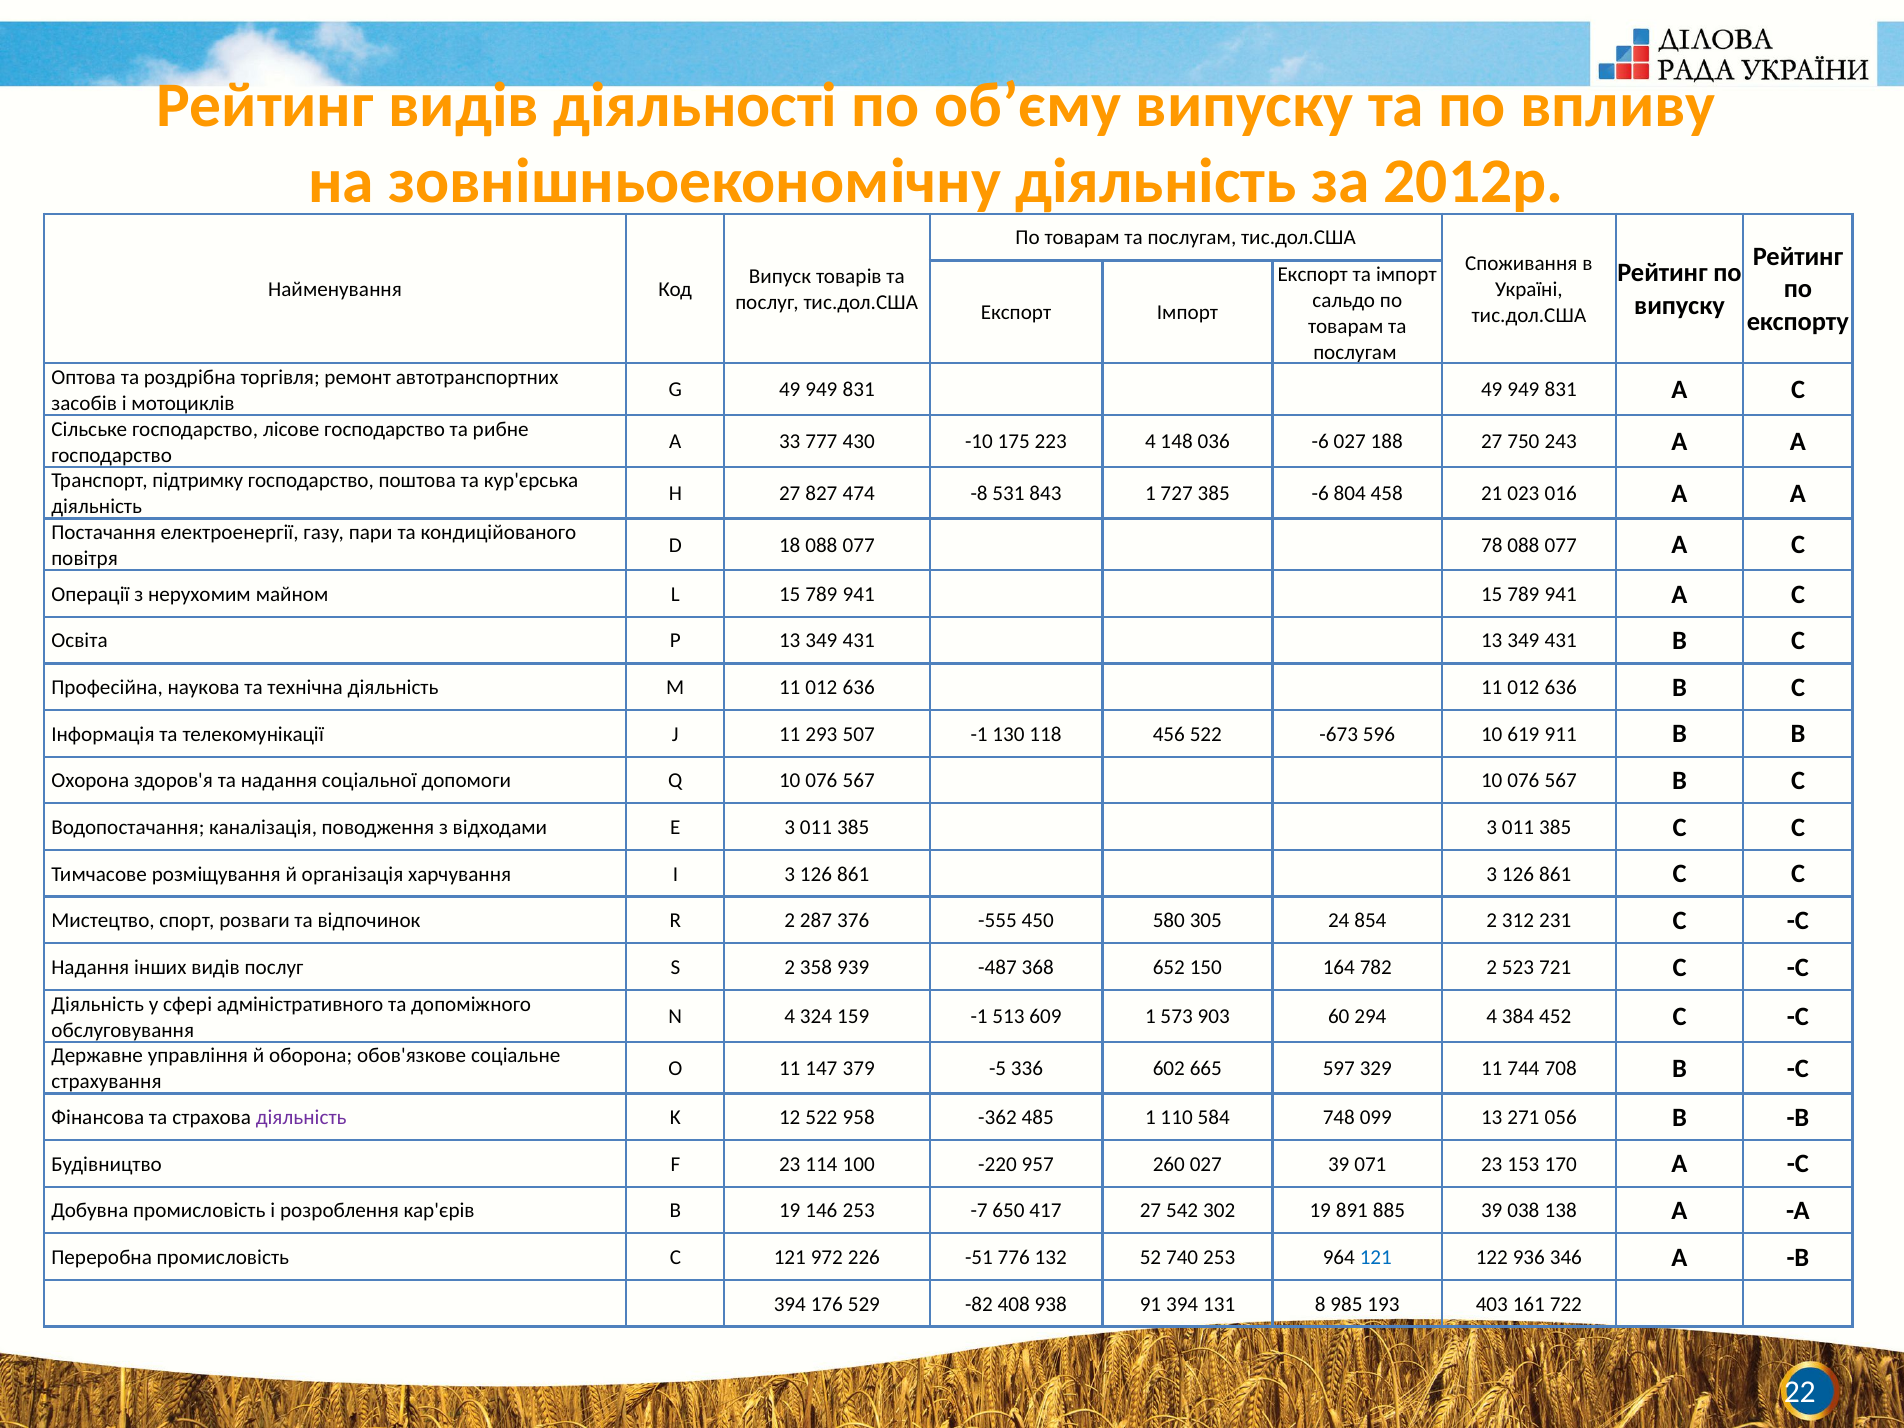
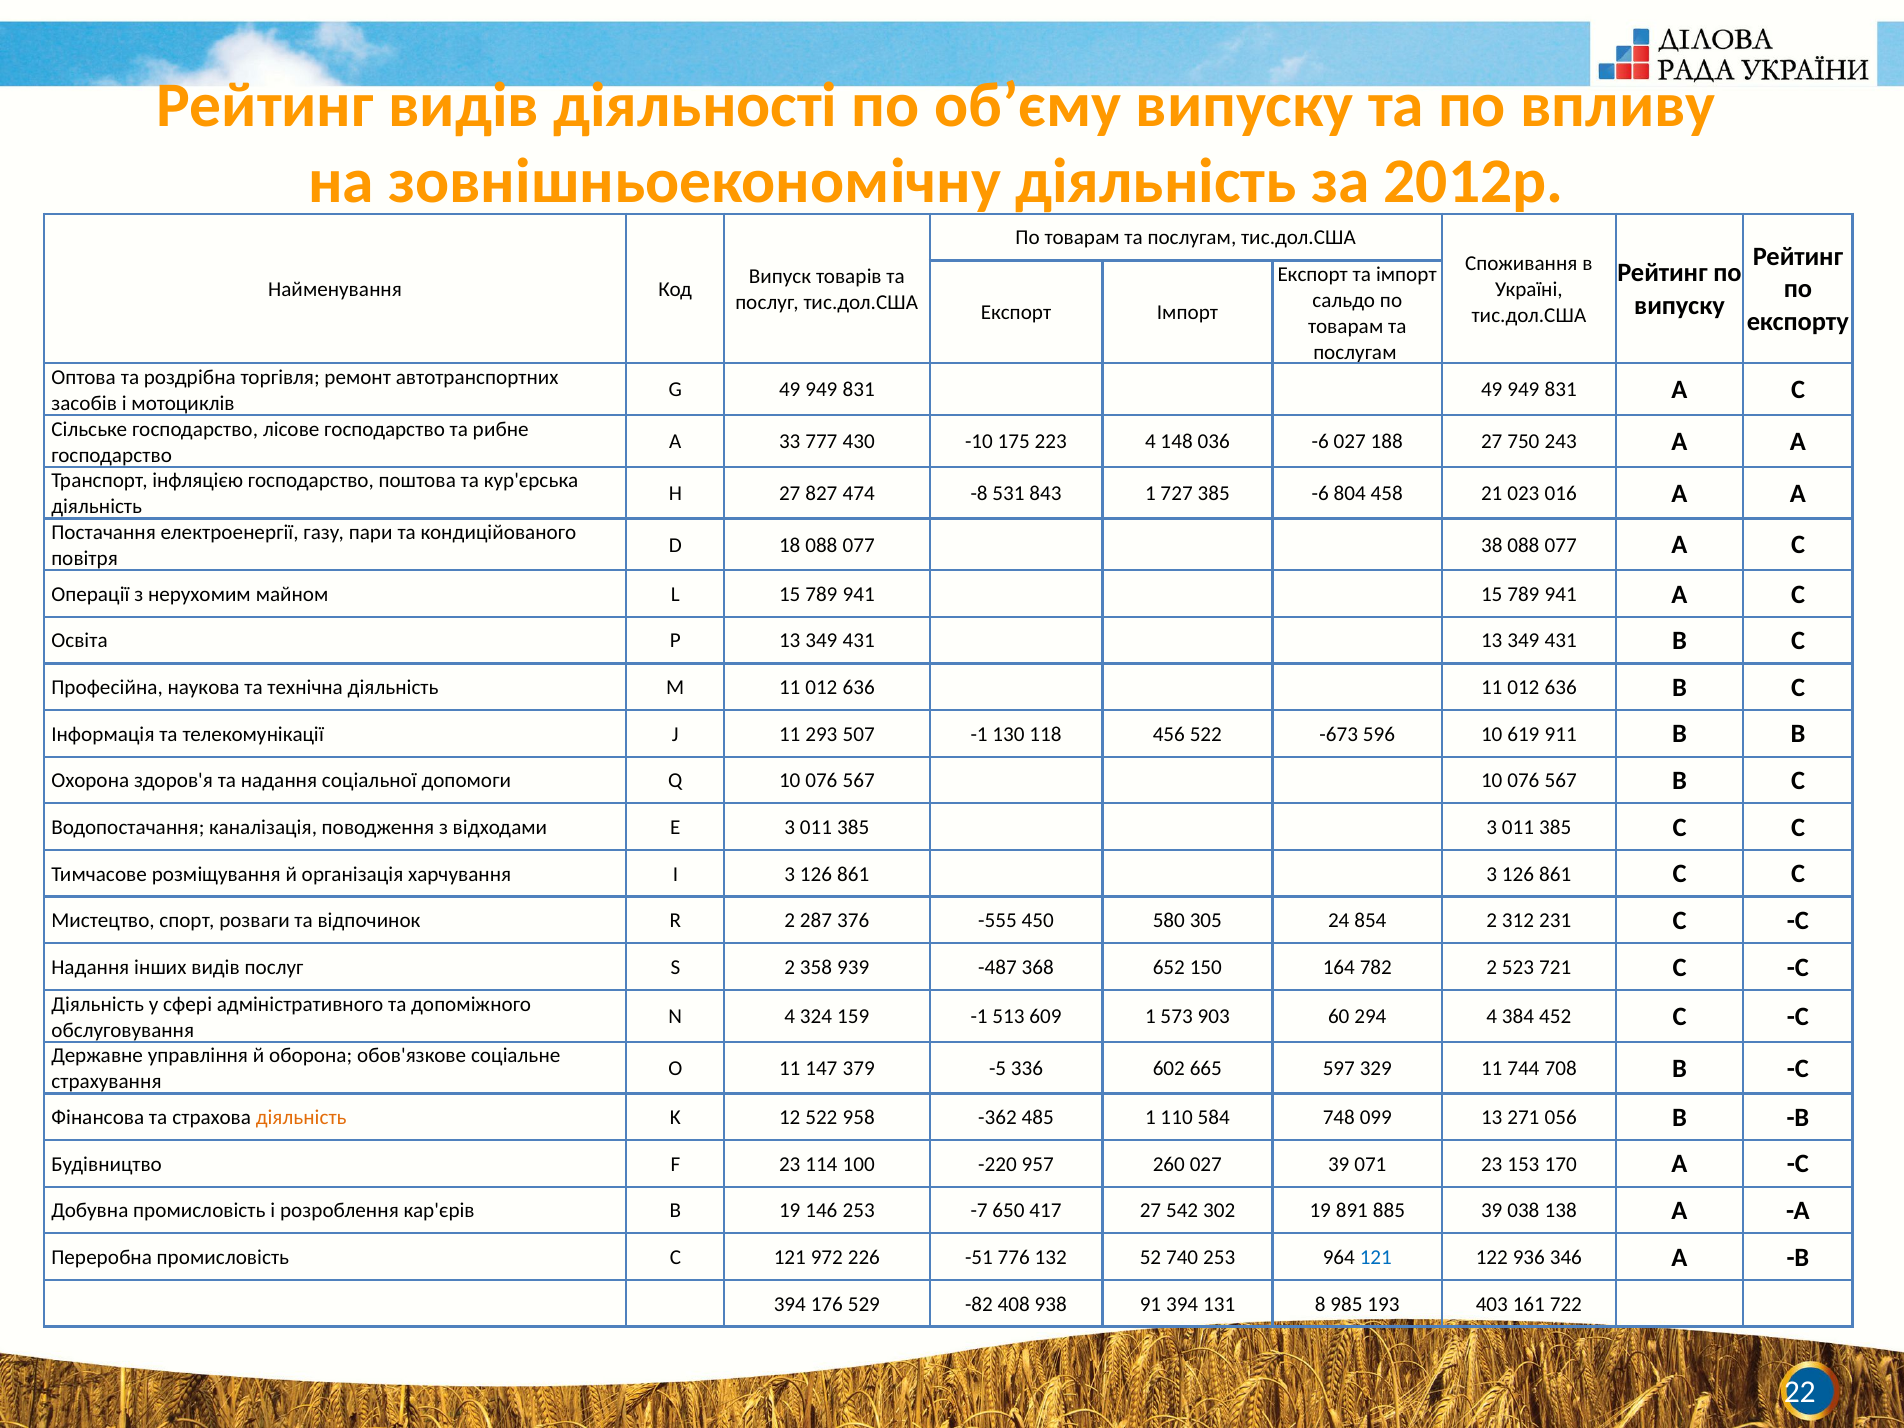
підтримку: підтримку -> інфляцією
78: 78 -> 38
діяльність at (301, 1118) colour: purple -> orange
